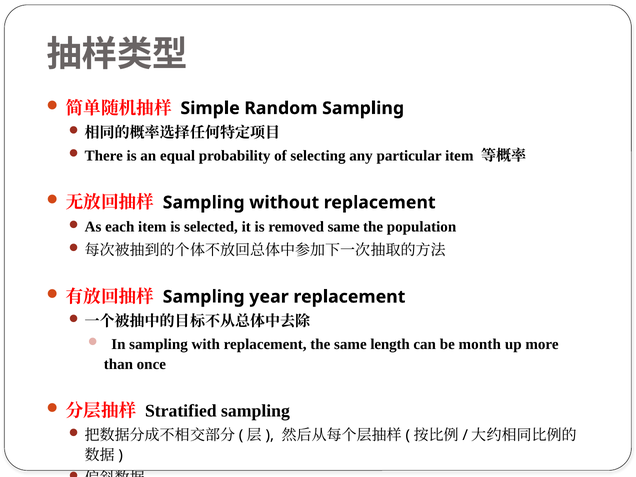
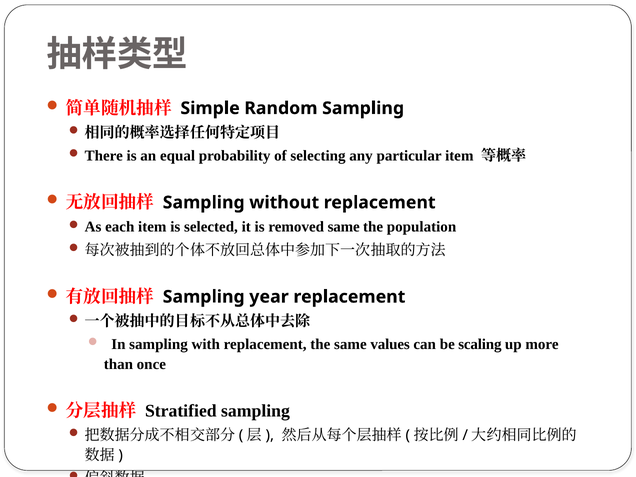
length: length -> values
month: month -> scaling
